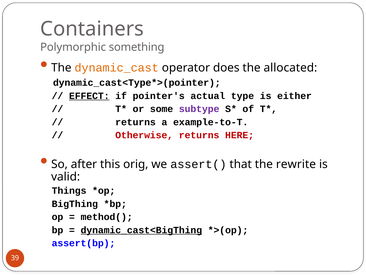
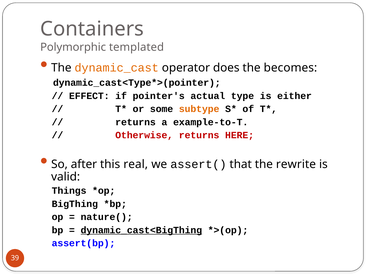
something: something -> templated
allocated: allocated -> becomes
EFFECT underline: present -> none
subtype colour: purple -> orange
orig: orig -> real
method(: method( -> nature(
